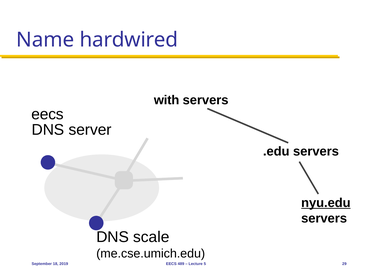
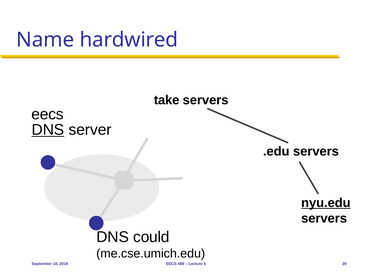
with: with -> take
DNS at (48, 130) underline: none -> present
scale: scale -> could
